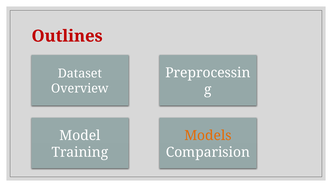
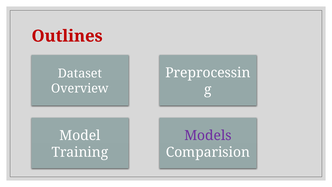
Models colour: orange -> purple
